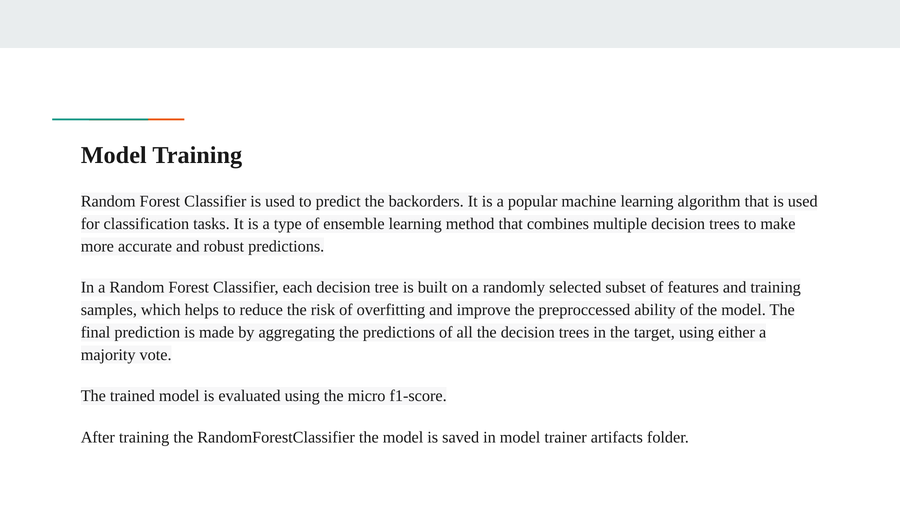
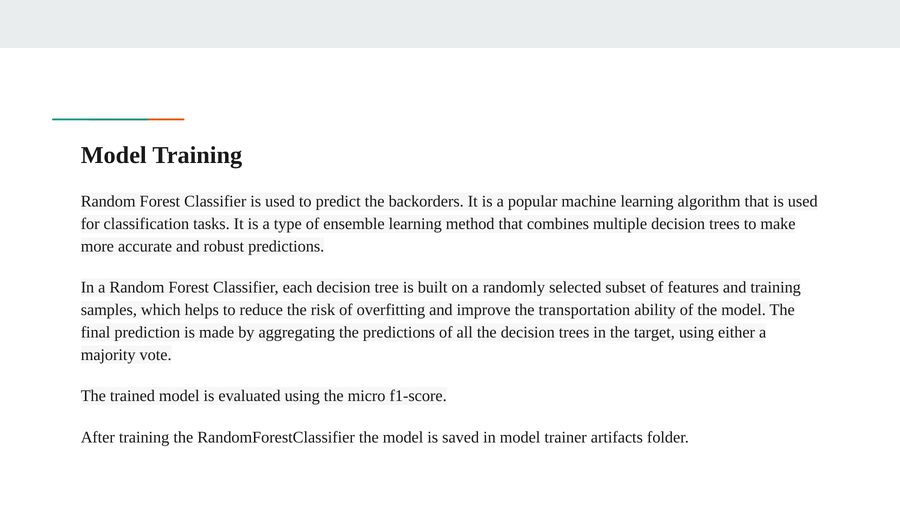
preproccessed: preproccessed -> transportation
